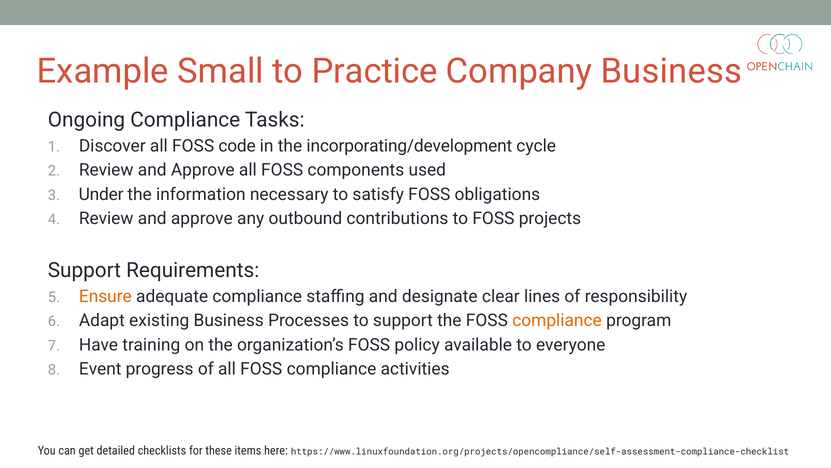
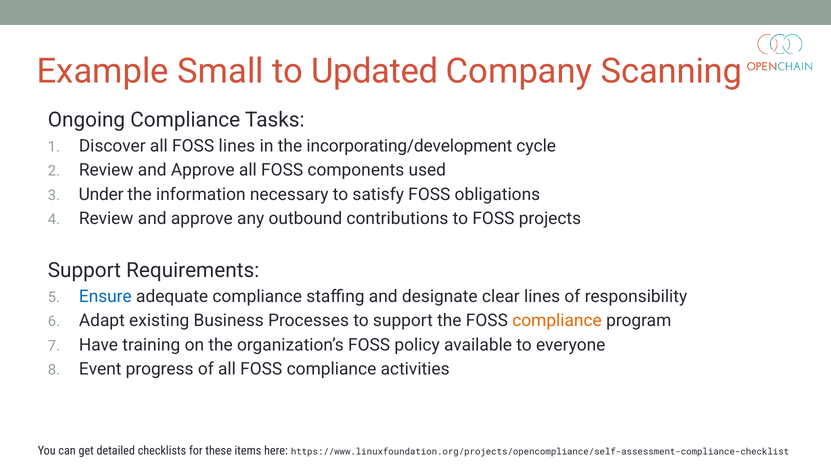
Practice: Practice -> Updated
Company Business: Business -> Scanning
FOSS code: code -> lines
Ensure colour: orange -> blue
